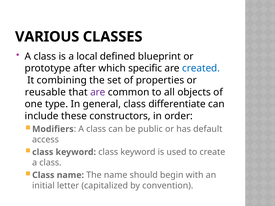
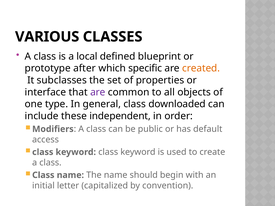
created colour: blue -> orange
combining: combining -> subclasses
reusable: reusable -> interface
differentiate: differentiate -> downloaded
constructors: constructors -> independent
